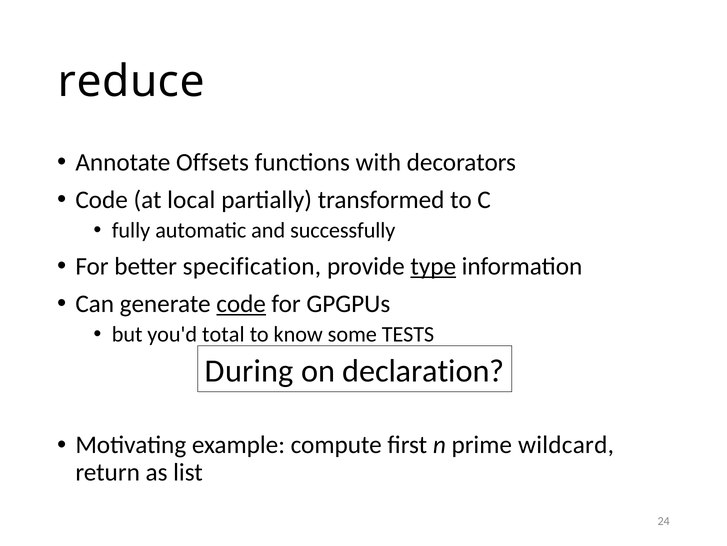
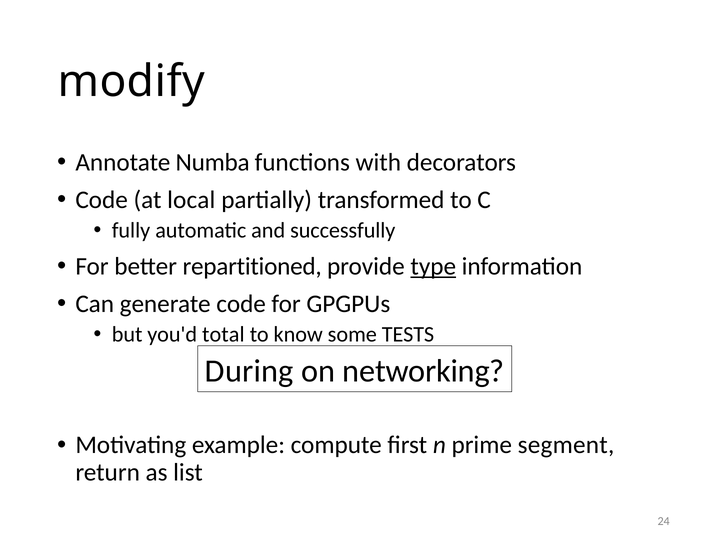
reduce: reduce -> modify
Offsets: Offsets -> Numba
specification: specification -> repartitioned
code at (241, 303) underline: present -> none
declaration: declaration -> networking
wildcard: wildcard -> segment
